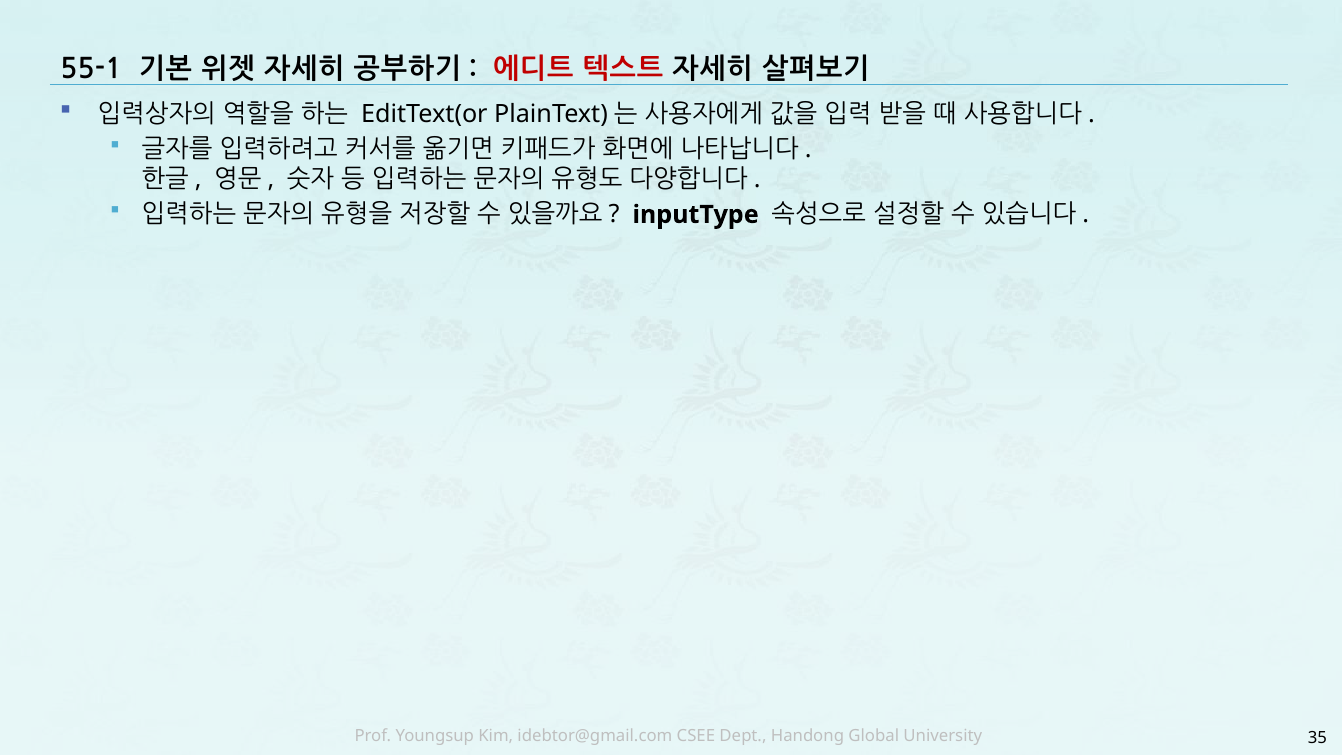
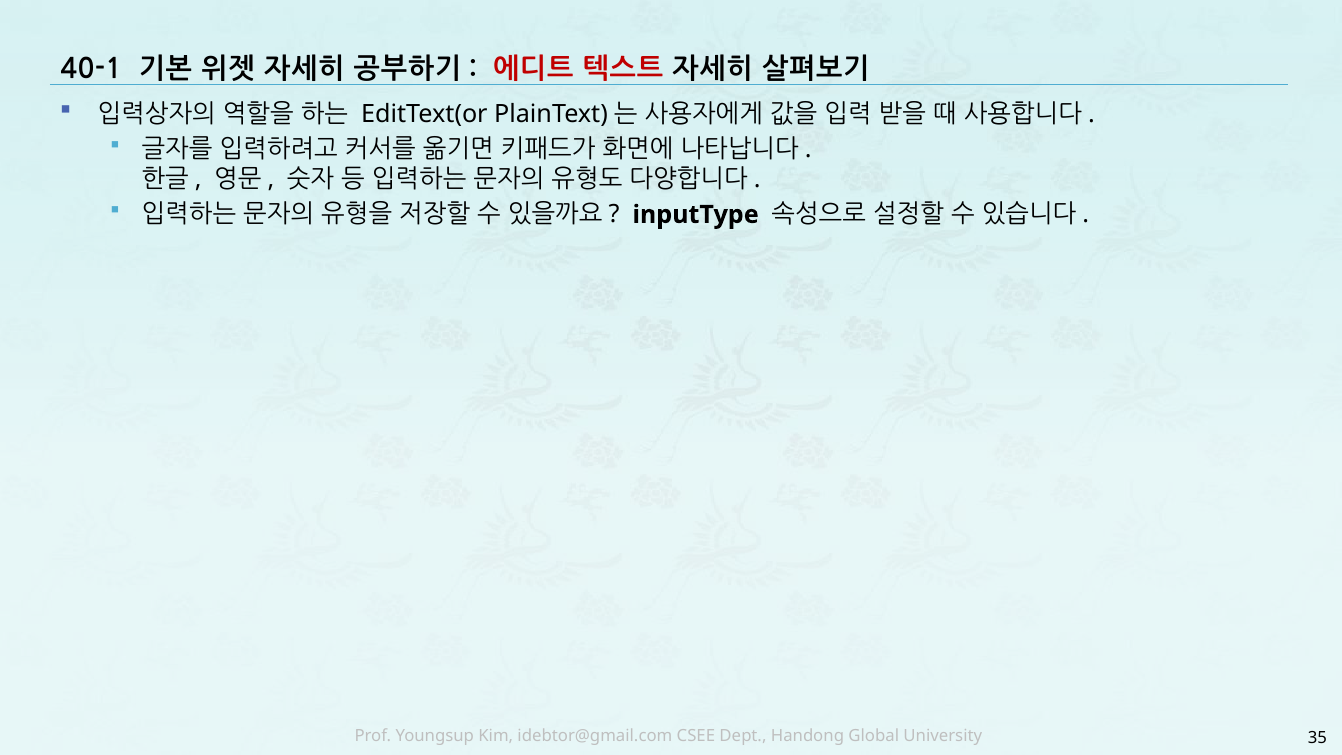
55-1: 55-1 -> 40-1
